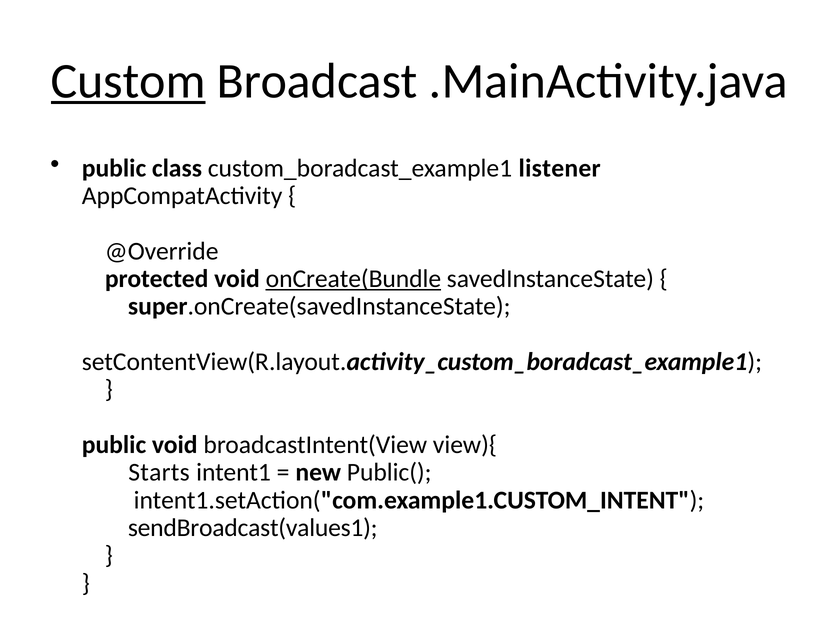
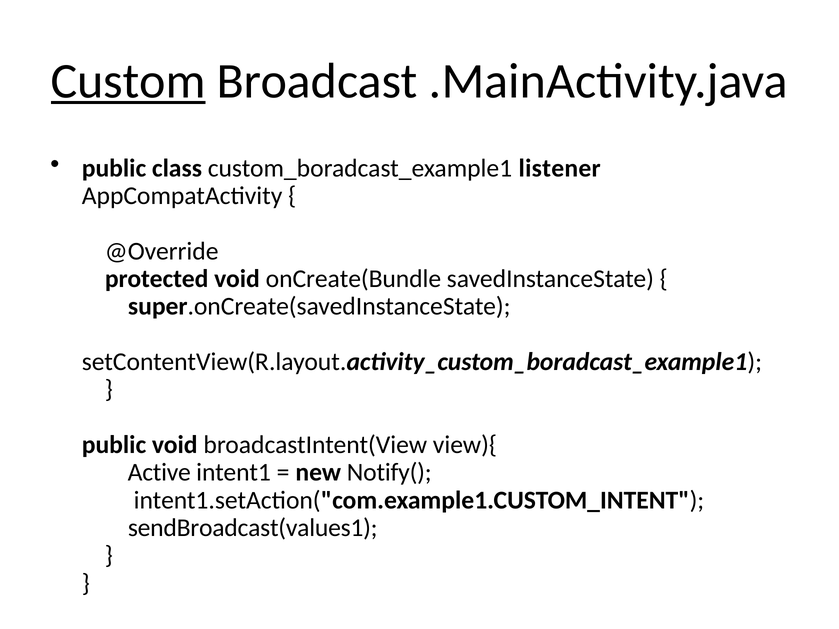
onCreate(Bundle underline: present -> none
Starts: Starts -> Active
Public(: Public( -> Notify(
